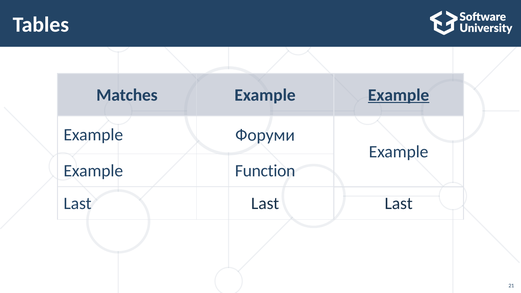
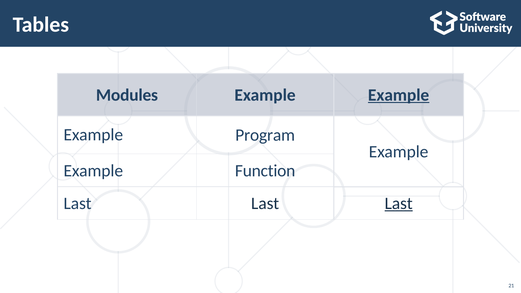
Matches: Matches -> Modules
Форуми: Форуми -> Program
Last at (399, 203) underline: none -> present
